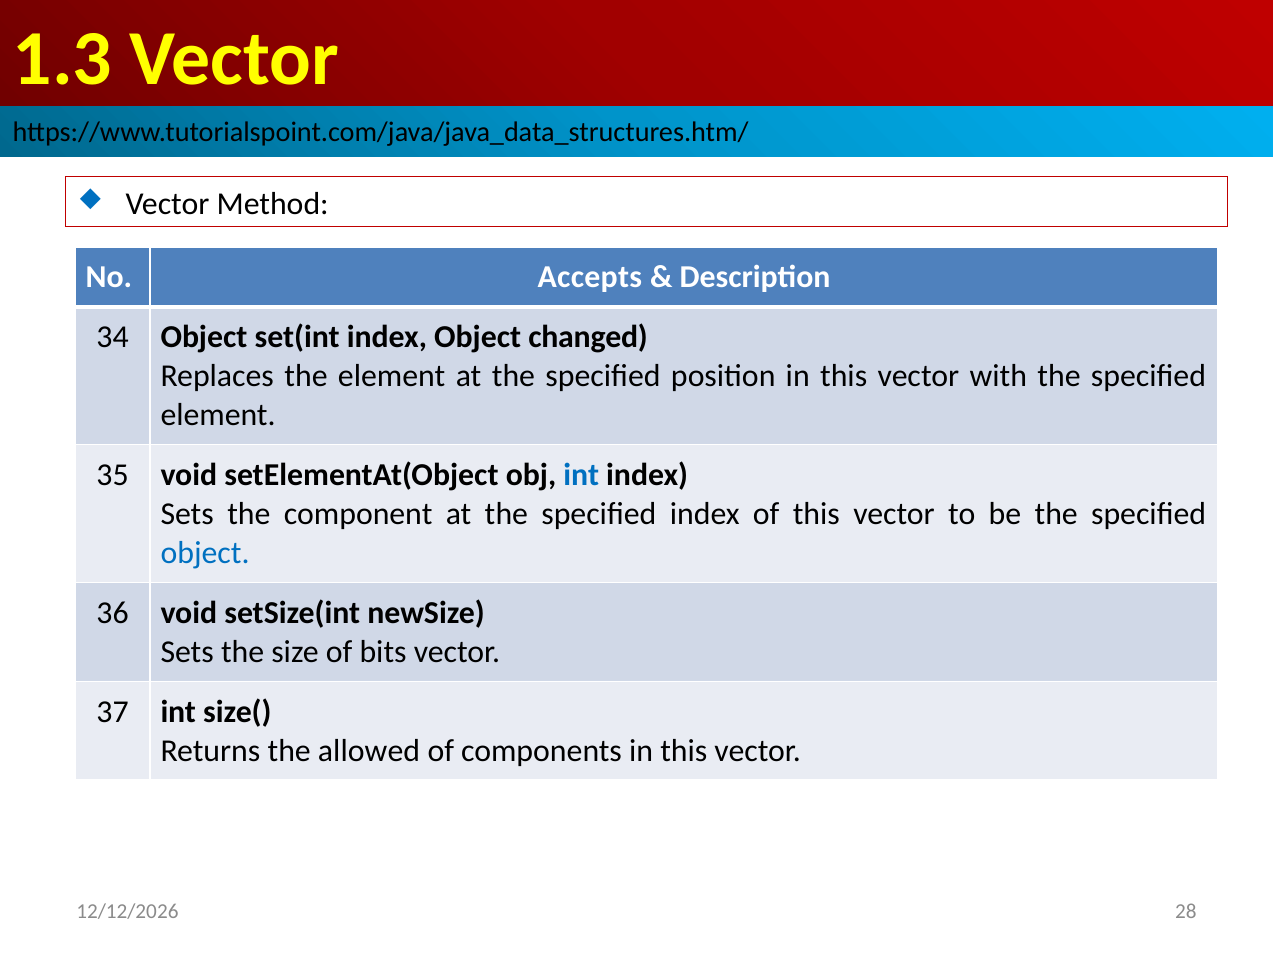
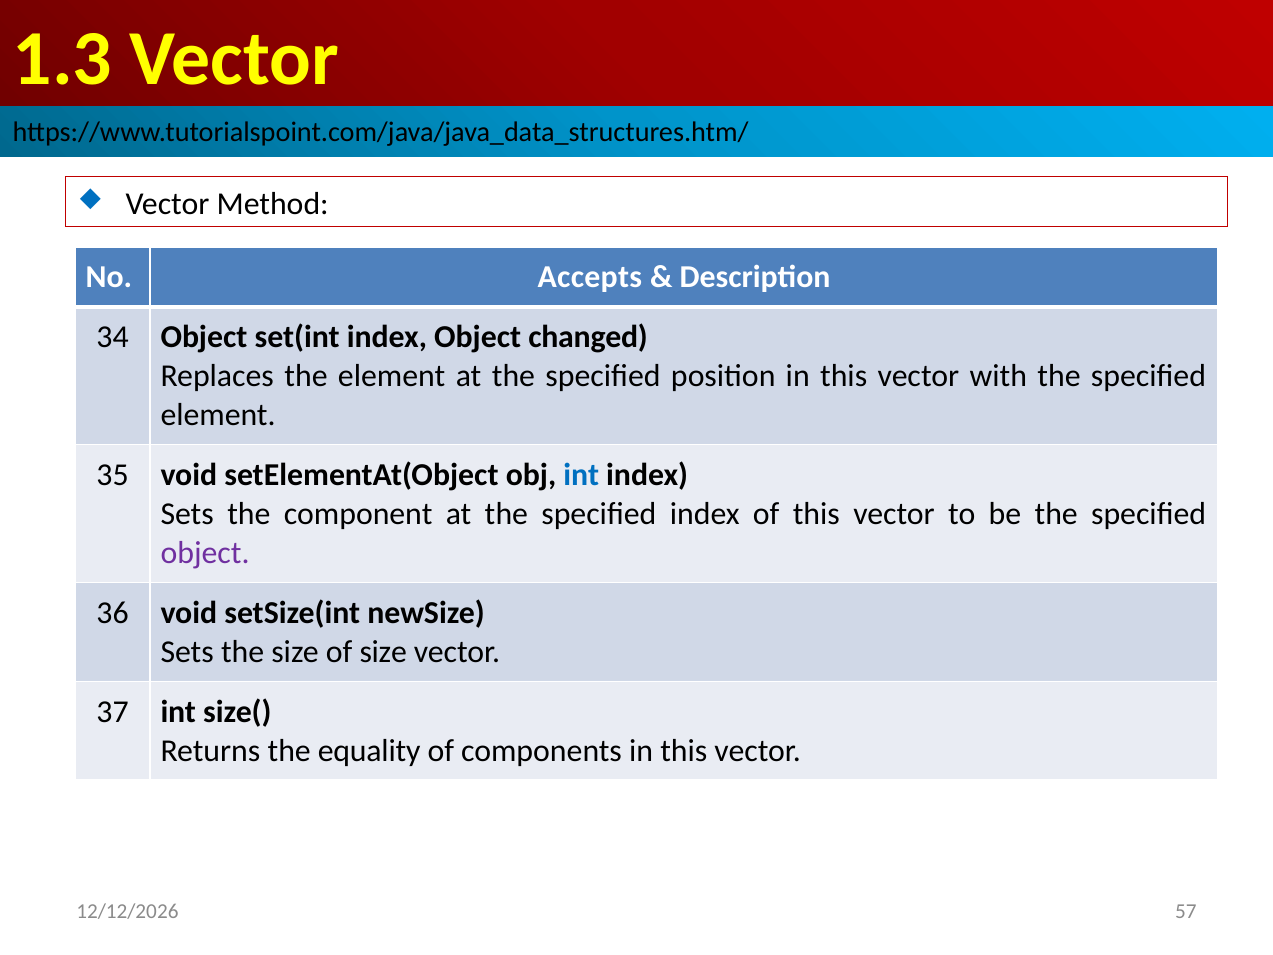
object at (205, 553) colour: blue -> purple
of bits: bits -> size
allowed: allowed -> equality
28: 28 -> 57
